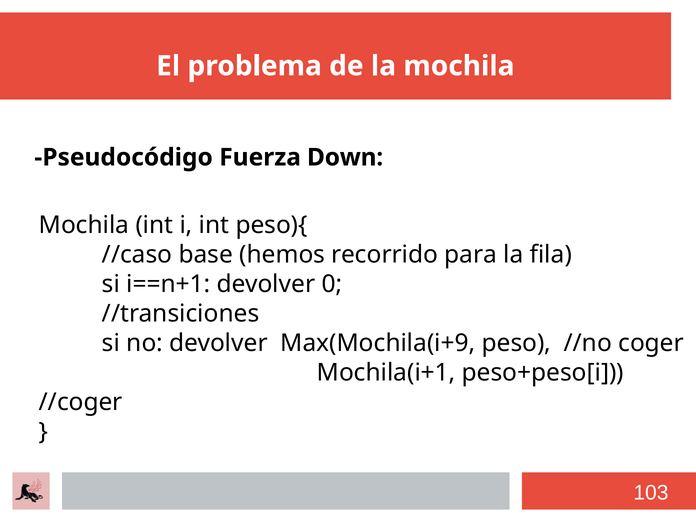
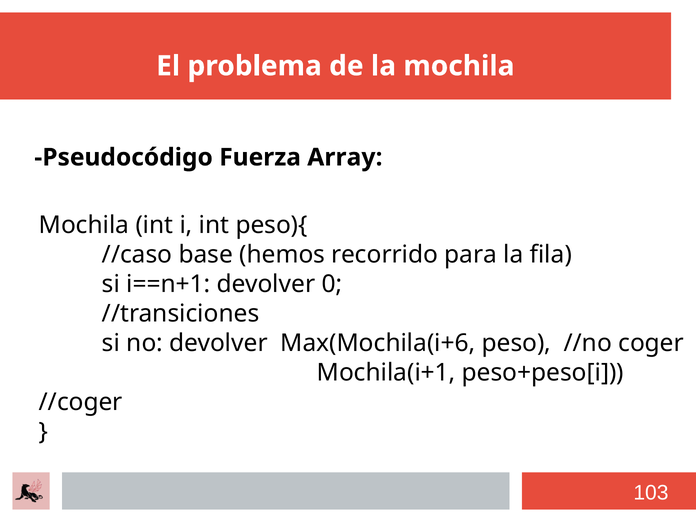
Down: Down -> Array
Max(Mochila(i+9: Max(Mochila(i+9 -> Max(Mochila(i+6
